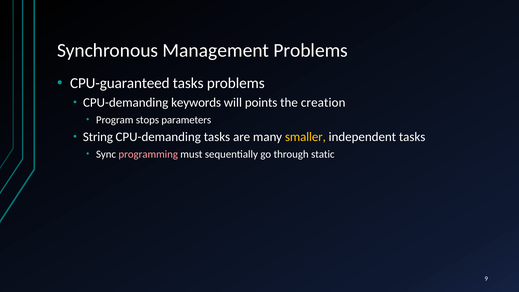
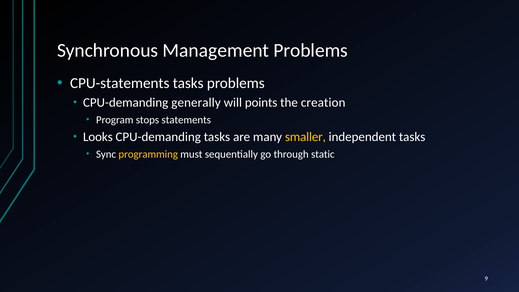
CPU-guaranteed: CPU-guaranteed -> CPU-statements
keywords: keywords -> generally
parameters: parameters -> statements
String: String -> Looks
programming colour: pink -> yellow
